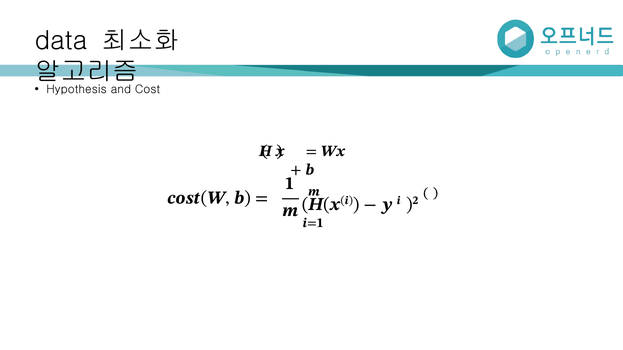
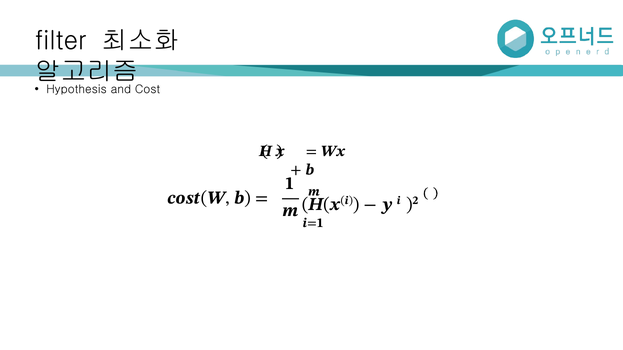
data: data -> filter
